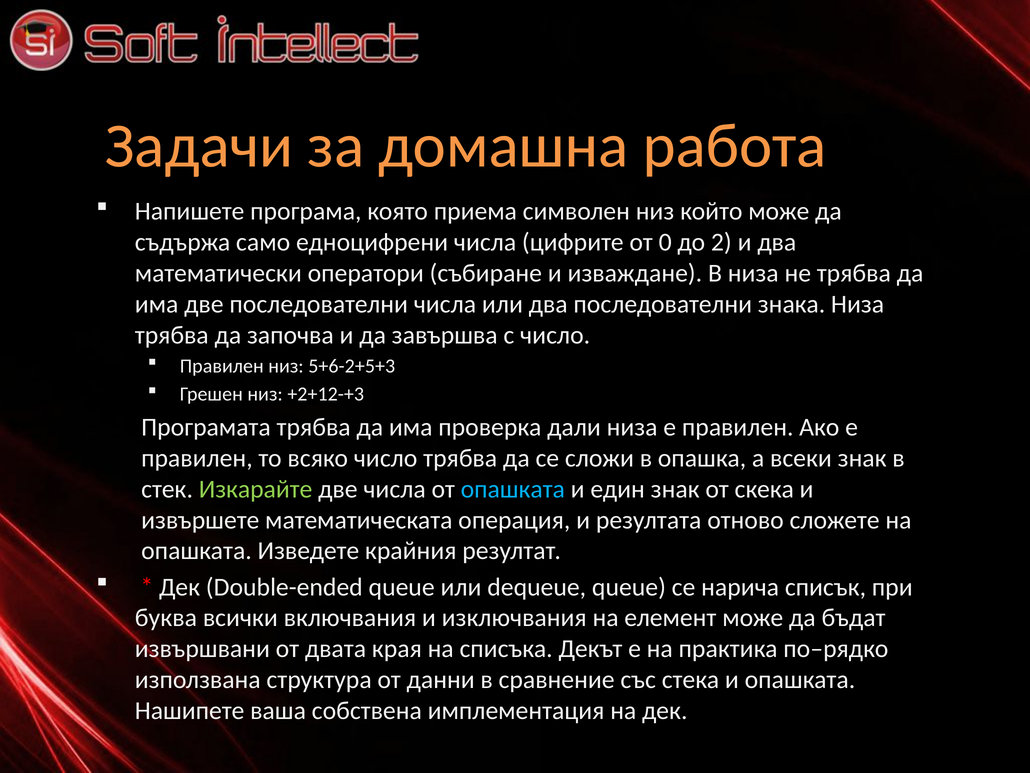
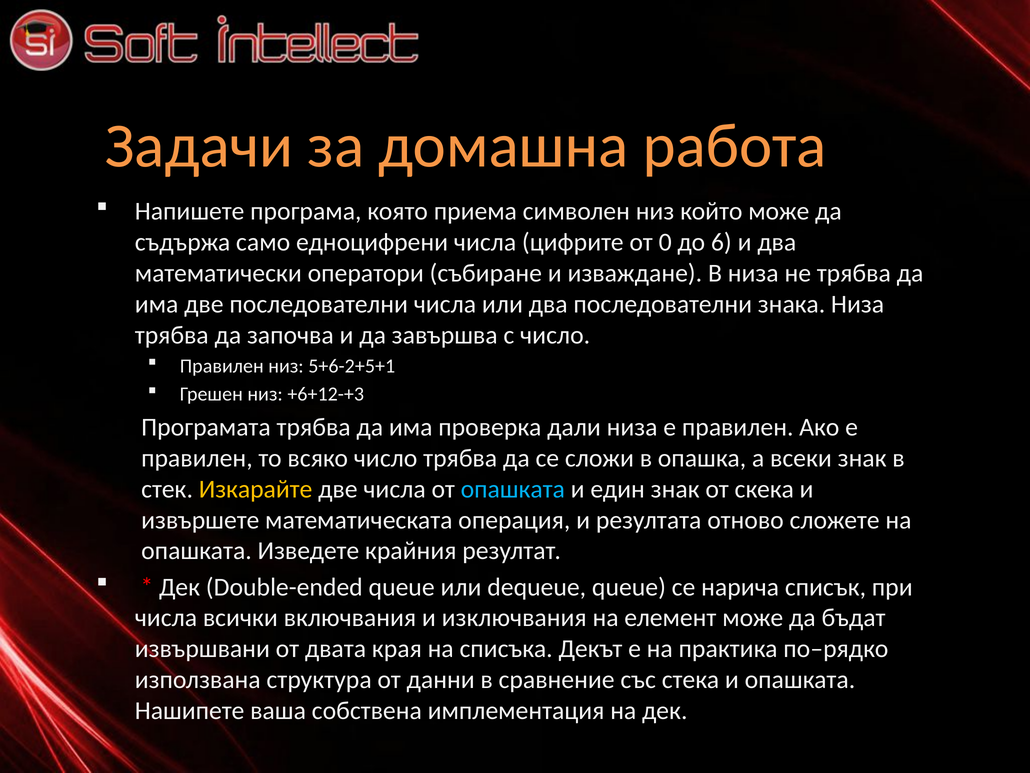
2: 2 -> 6
5+6-2+5+3: 5+6-2+5+3 -> 5+6-2+5+1
+2+12-+3: +2+12-+3 -> +6+12-+3
Изкарайте colour: light green -> yellow
буква at (166, 618): буква -> числа
